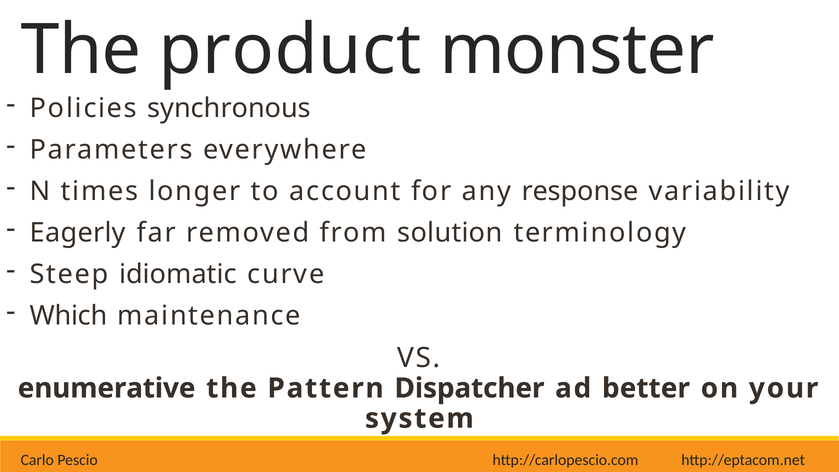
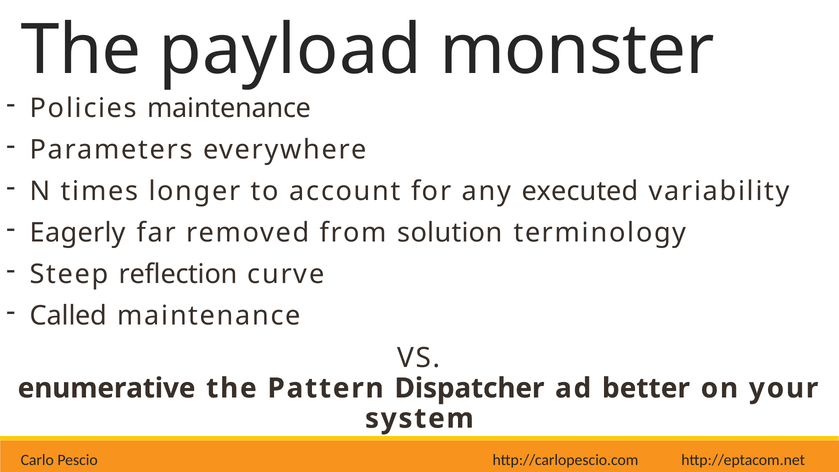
product: product -> payload
Policies synchronous: synchronous -> maintenance
response: response -> executed
idiomatic: idiomatic -> reflection
Which: Which -> Called
